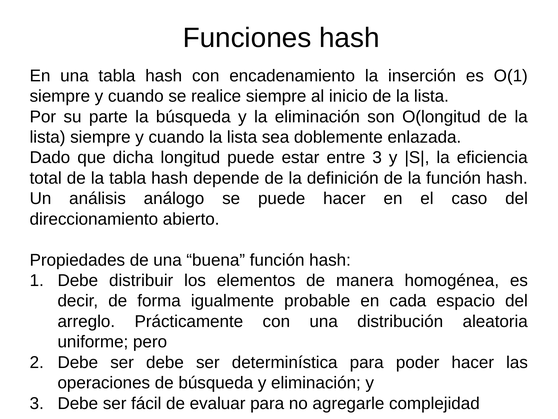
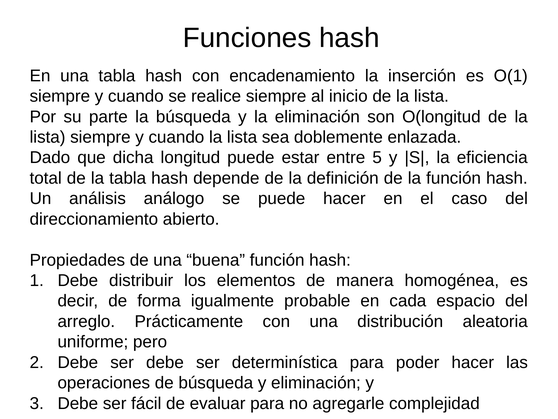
entre 3: 3 -> 5
